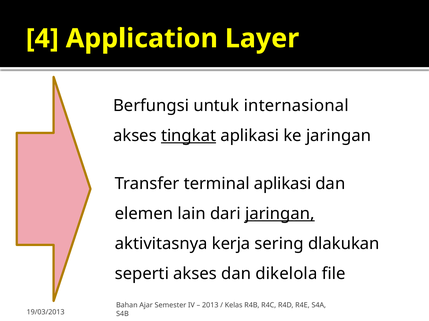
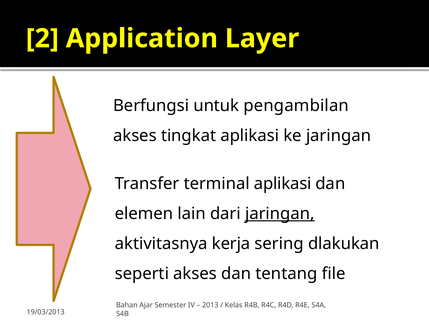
4: 4 -> 2
internasional: internasional -> pengambilan
tingkat underline: present -> none
dikelola: dikelola -> tentang
